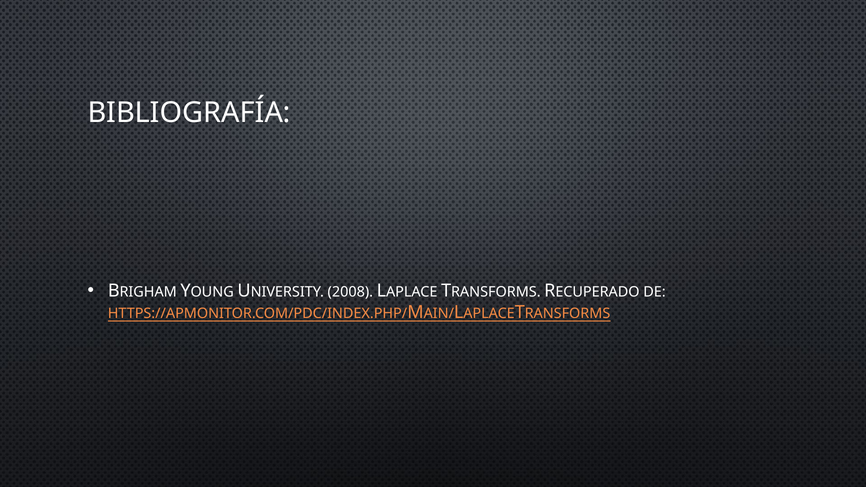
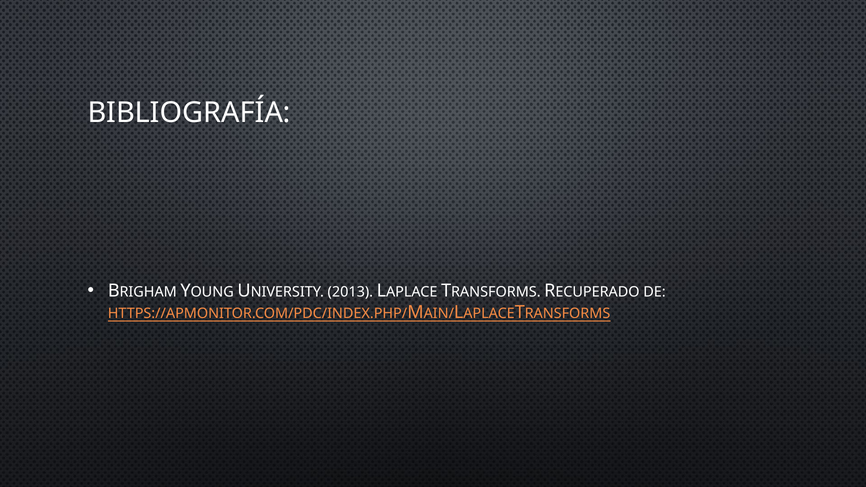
2008: 2008 -> 2013
